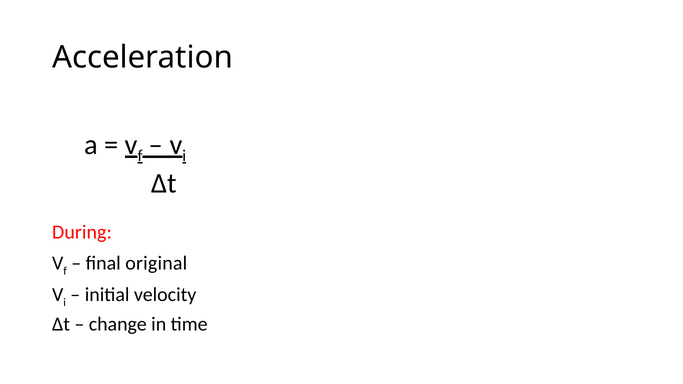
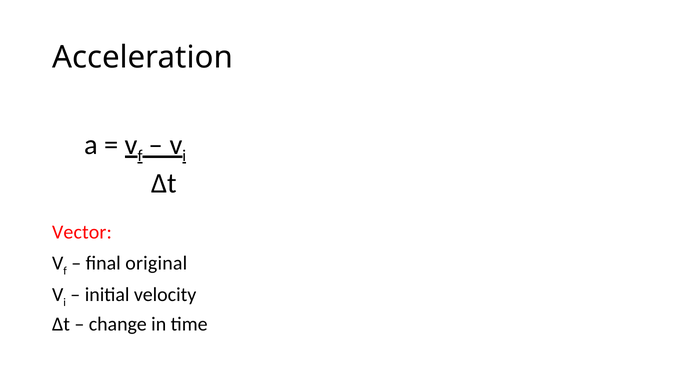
During: During -> Vector
